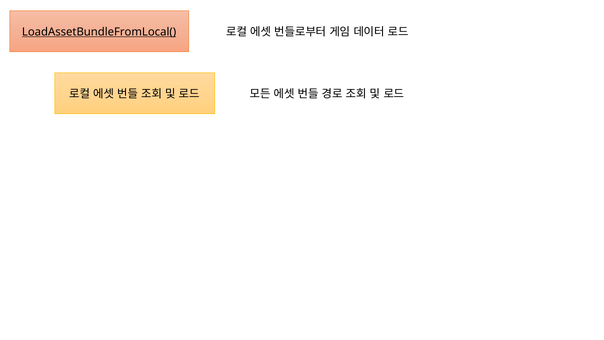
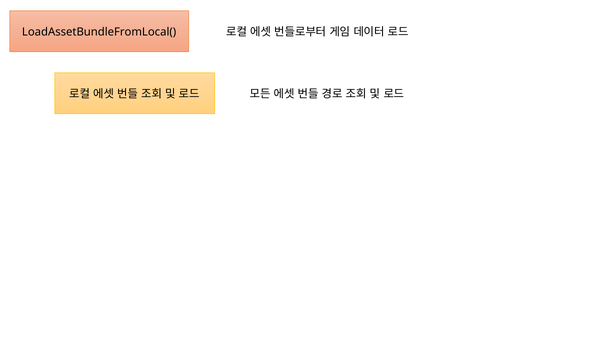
LoadAssetBundleFromLocal( underline: present -> none
